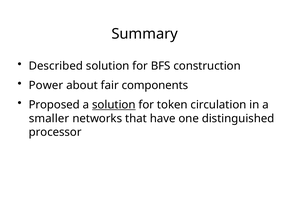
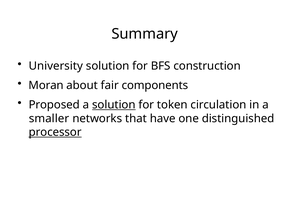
Described: Described -> University
Power: Power -> Moran
processor underline: none -> present
